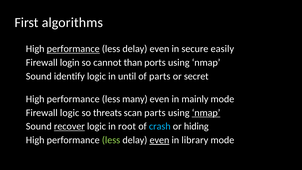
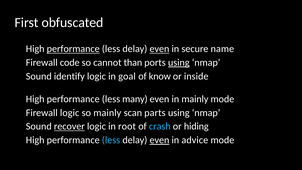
algorithms: algorithms -> obfuscated
even at (159, 49) underline: none -> present
easily: easily -> name
login: login -> code
using at (179, 62) underline: none -> present
until: until -> goal
of parts: parts -> know
secret: secret -> inside
so threats: threats -> mainly
nmap at (206, 113) underline: present -> none
less at (111, 140) colour: light green -> light blue
library: library -> advice
